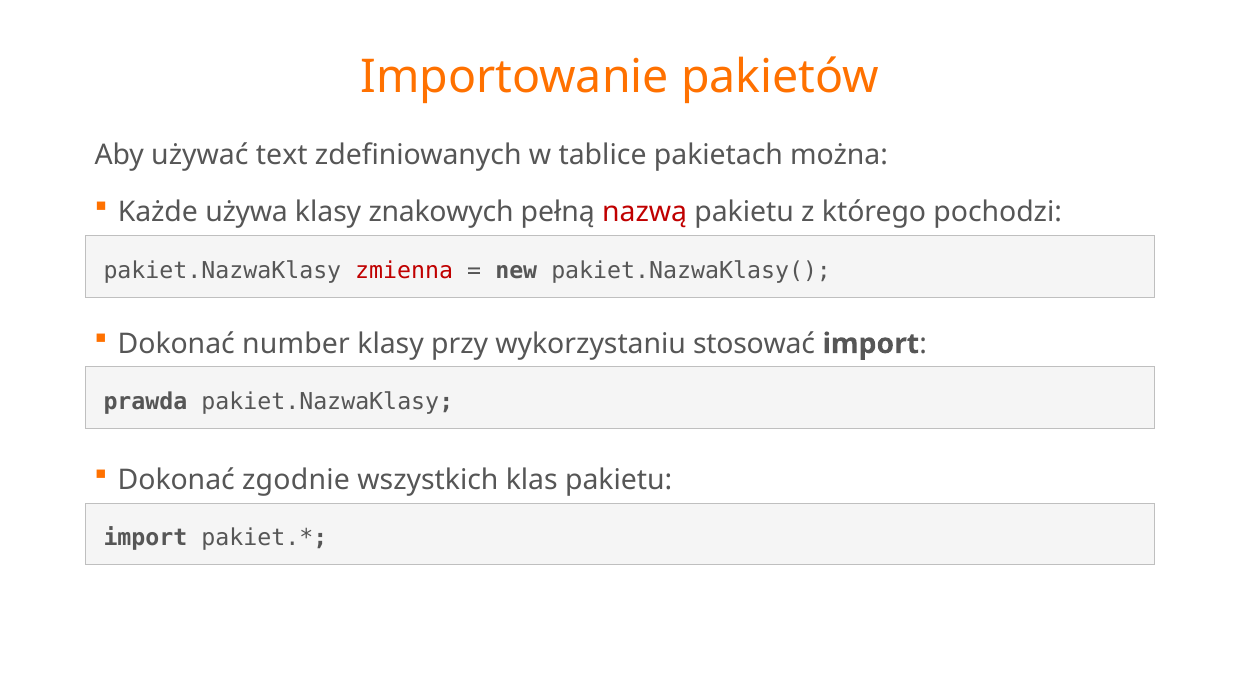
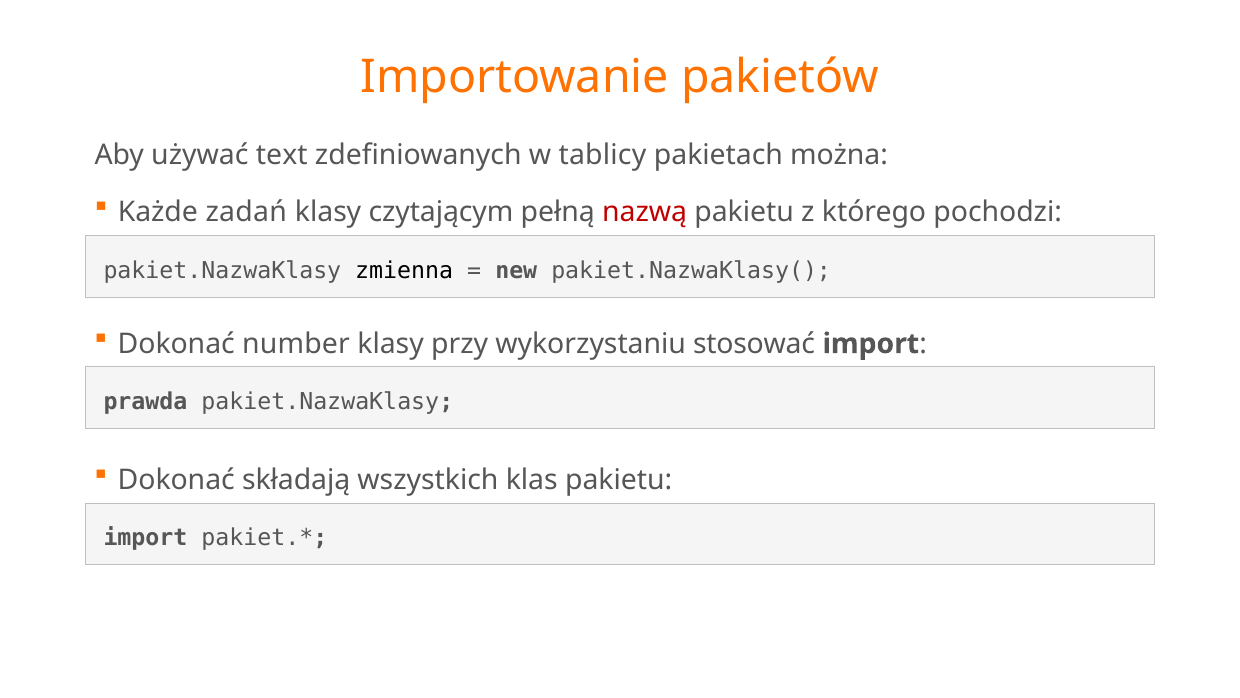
tablice: tablice -> tablicy
używa: używa -> zadań
znakowych: znakowych -> czytającym
zmienna colour: red -> black
zgodnie: zgodnie -> składają
